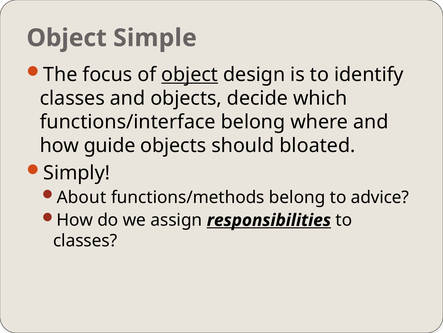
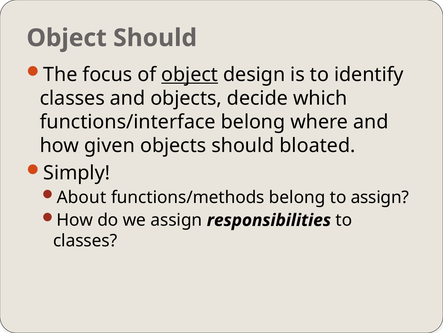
Object Simple: Simple -> Should
guide: guide -> given
to advice: advice -> assign
responsibilities underline: present -> none
